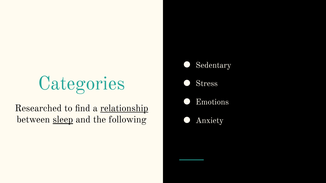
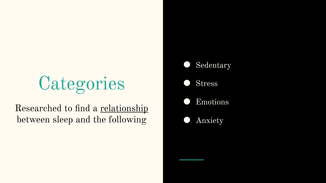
sleep underline: present -> none
